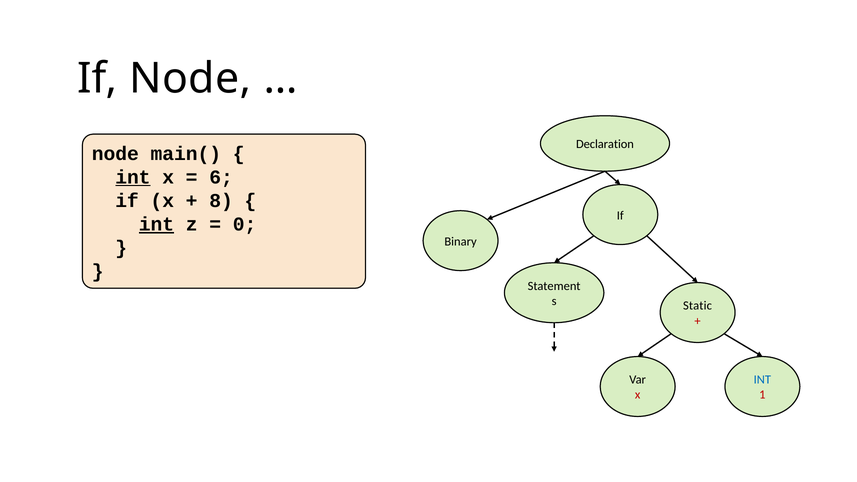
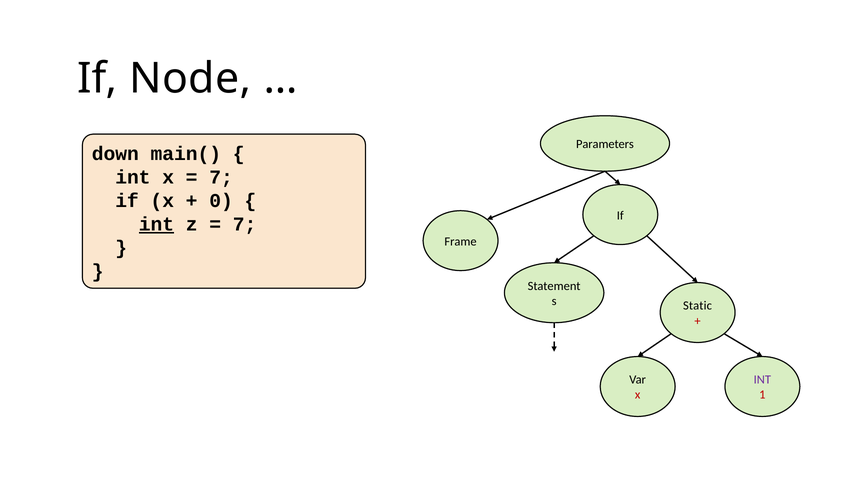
Declaration: Declaration -> Parameters
node at (115, 154): node -> down
int at (133, 177) underline: present -> none
6 at (221, 177): 6 -> 7
8: 8 -> 0
0 at (245, 224): 0 -> 7
Binary: Binary -> Frame
INT at (762, 380) colour: blue -> purple
